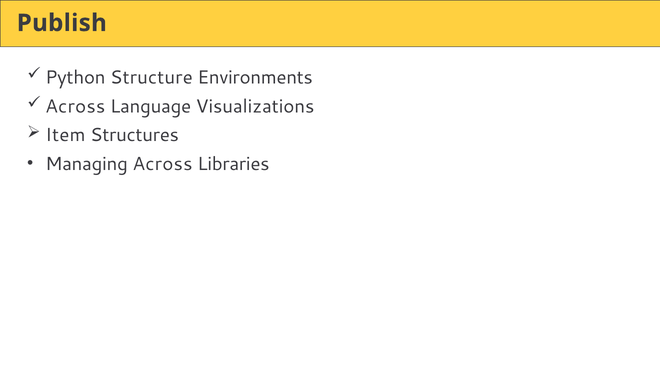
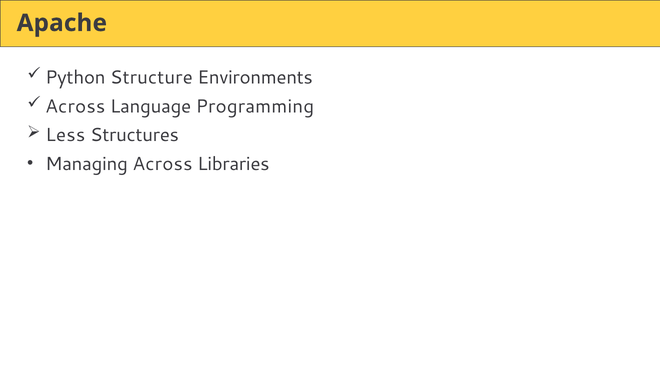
Publish: Publish -> Apache
Visualizations: Visualizations -> Programming
Item: Item -> Less
